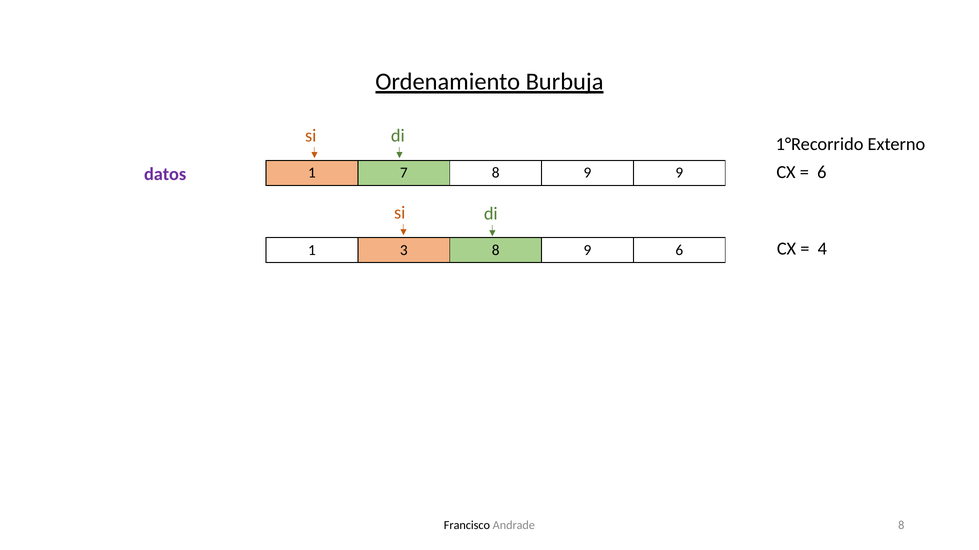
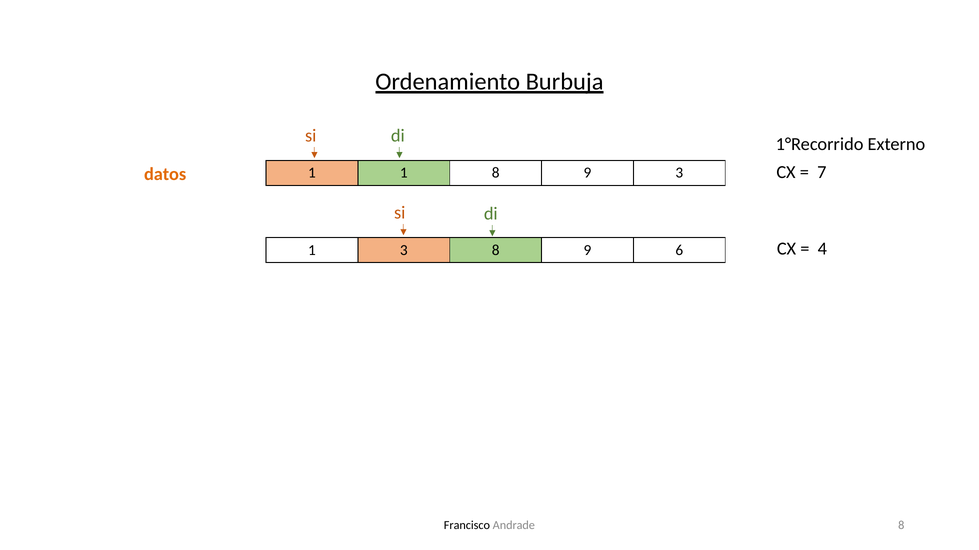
6 at (822, 172): 6 -> 7
datos colour: purple -> orange
1 7: 7 -> 1
9 9: 9 -> 3
